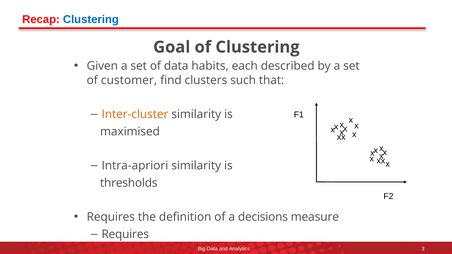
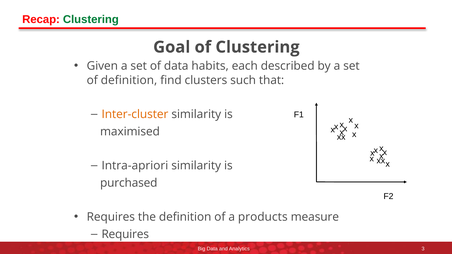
Clustering at (91, 19) colour: blue -> green
of customer: customer -> definition
thresholds: thresholds -> purchased
decisions: decisions -> products
